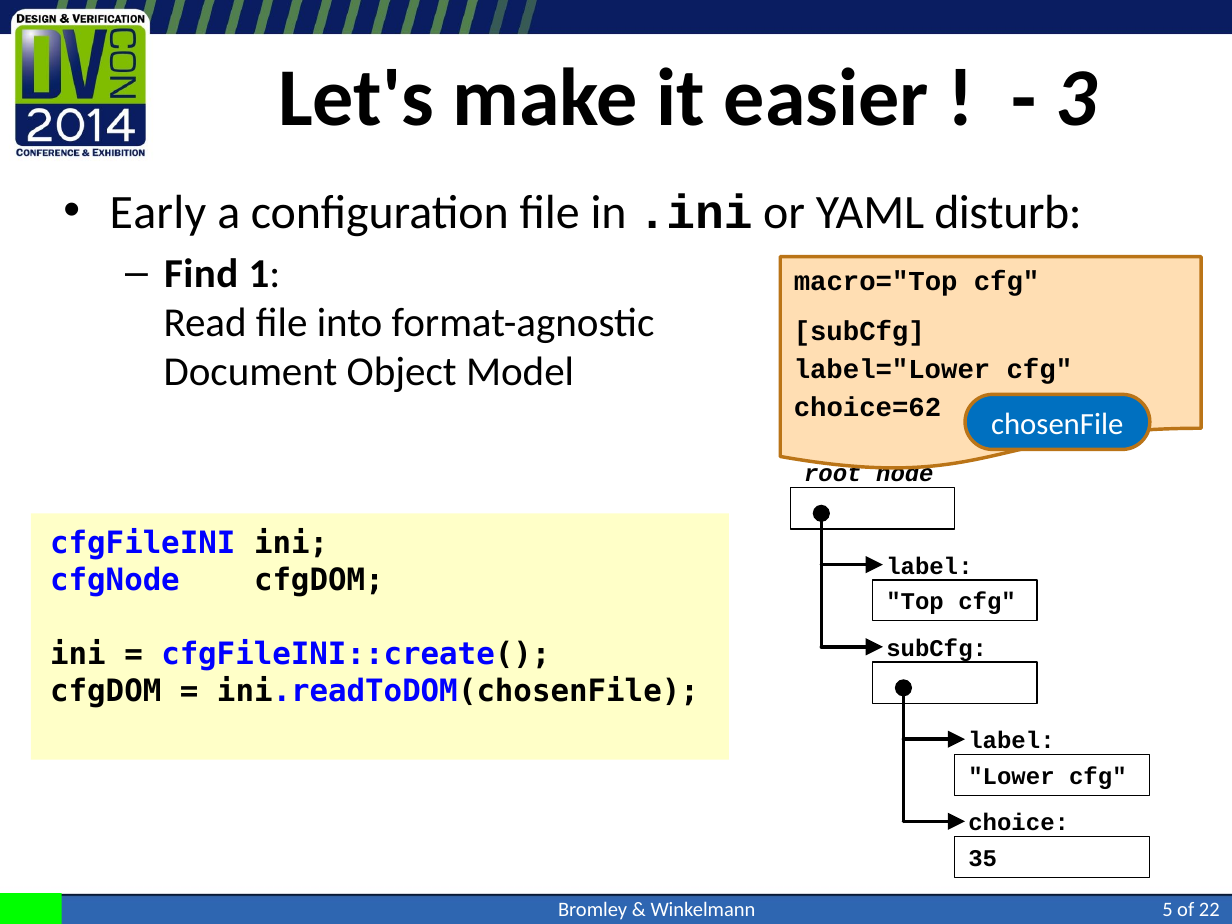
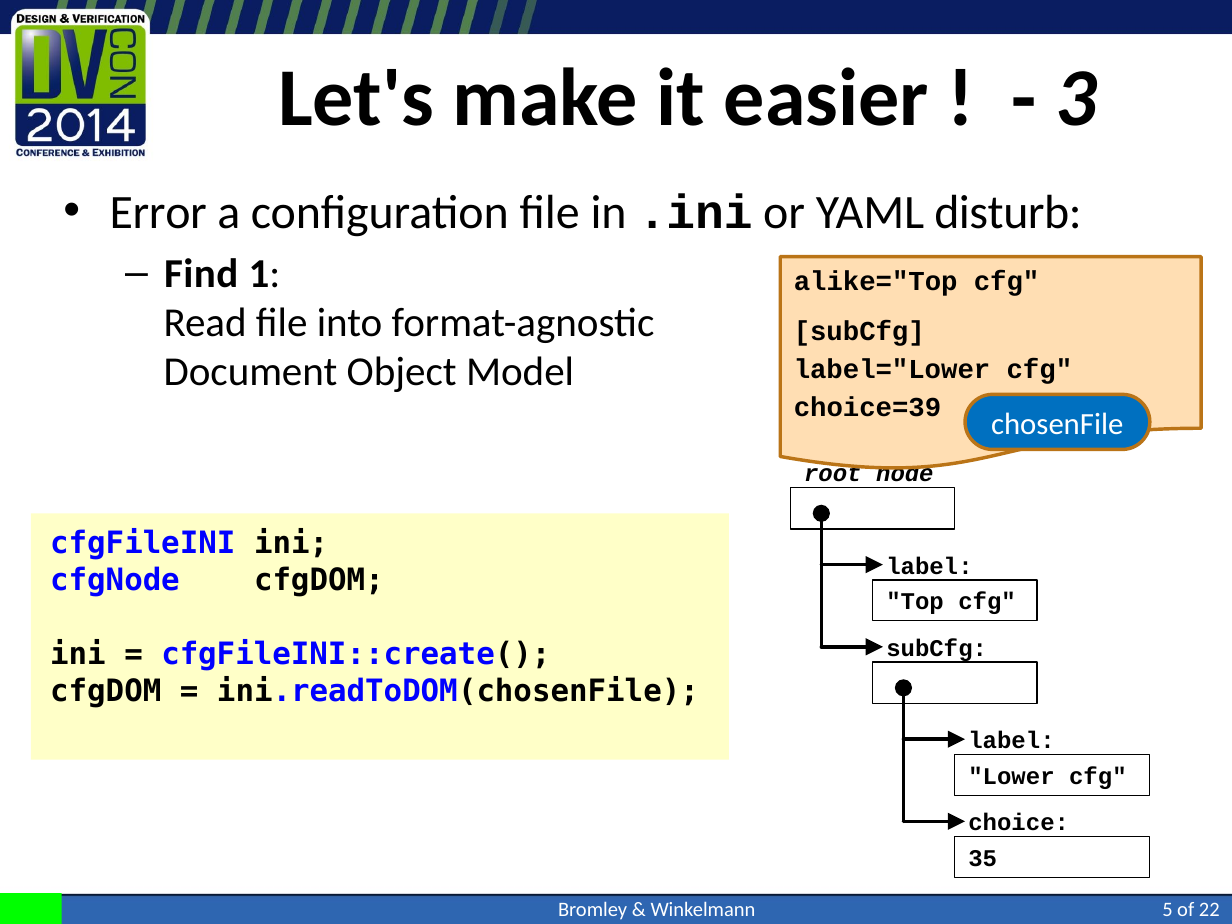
Early: Early -> Error
macro="Top: macro="Top -> alike="Top
choice=62: choice=62 -> choice=39
